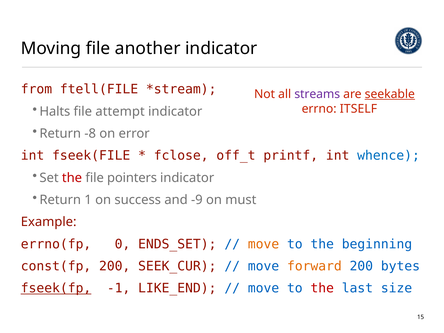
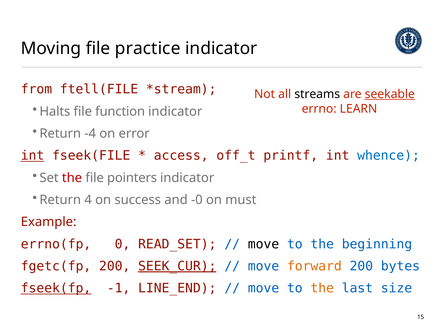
another: another -> practice
streams colour: purple -> black
attempt: attempt -> function
ITSELF: ITSELF -> LEARN
-8: -8 -> -4
int at (33, 156) underline: none -> present
fclose: fclose -> access
1: 1 -> 4
-9: -9 -> -0
ENDS_SET: ENDS_SET -> READ_SET
move at (264, 244) colour: orange -> black
const(fp: const(fp -> fgetc(fp
SEEK_CUR underline: none -> present
LIKE_END: LIKE_END -> LINE_END
the at (322, 288) colour: red -> orange
